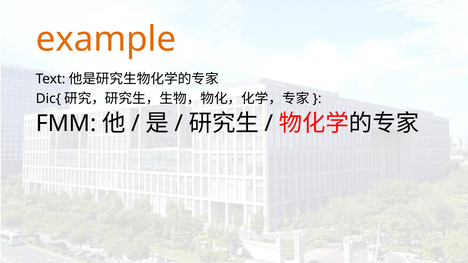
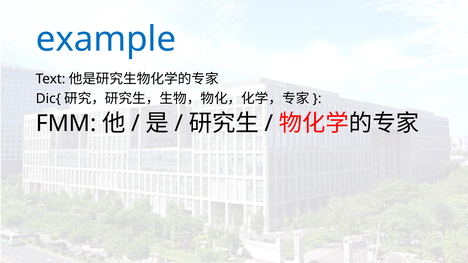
example colour: orange -> blue
